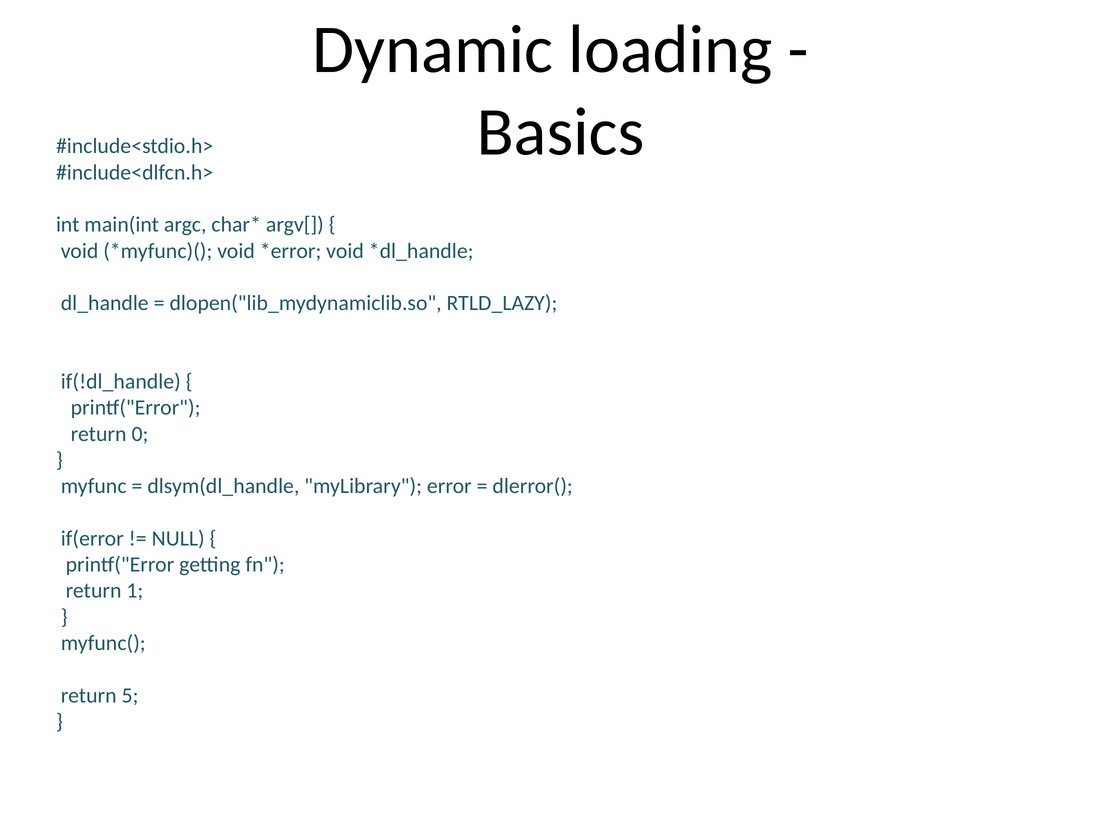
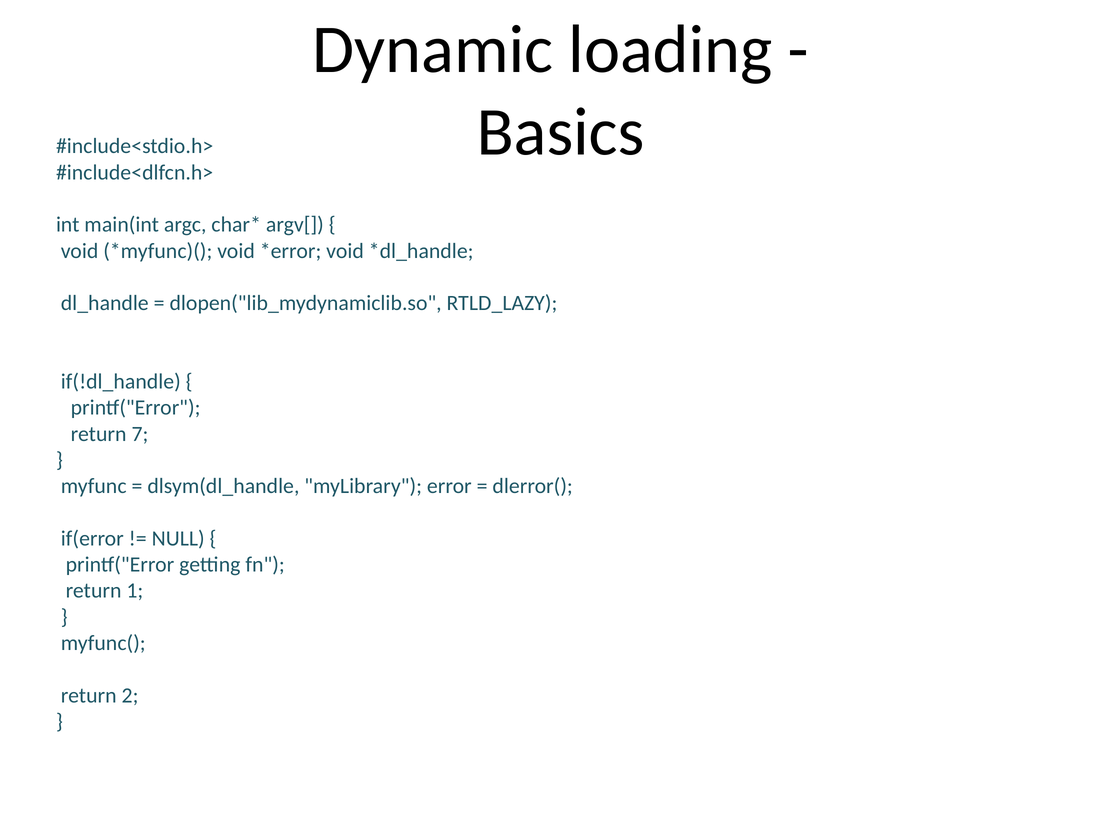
0: 0 -> 7
5: 5 -> 2
